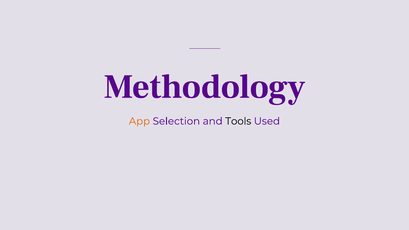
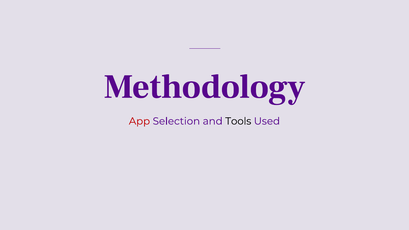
App colour: orange -> red
